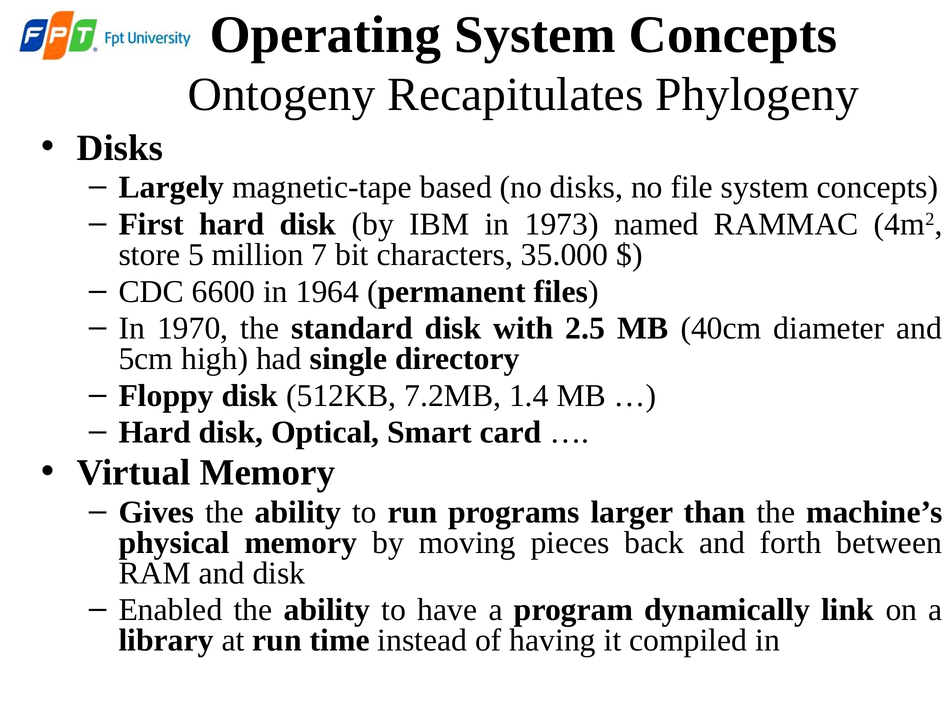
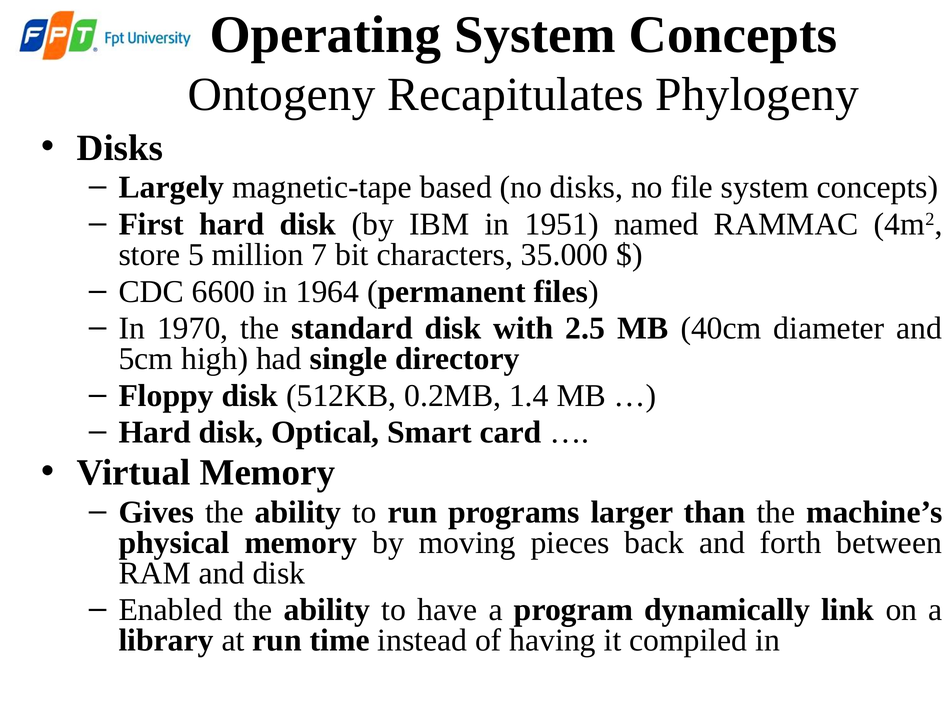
1973: 1973 -> 1951
7.2MB: 7.2MB -> 0.2MB
